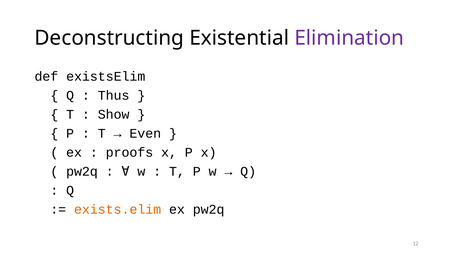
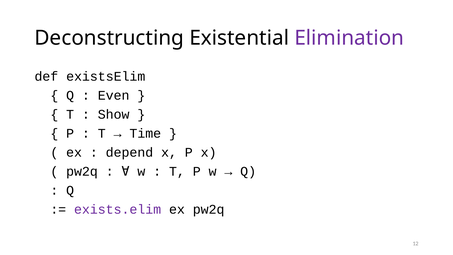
Thus: Thus -> Even
Even: Even -> Time
proofs: proofs -> depend
exists.elim colour: orange -> purple
